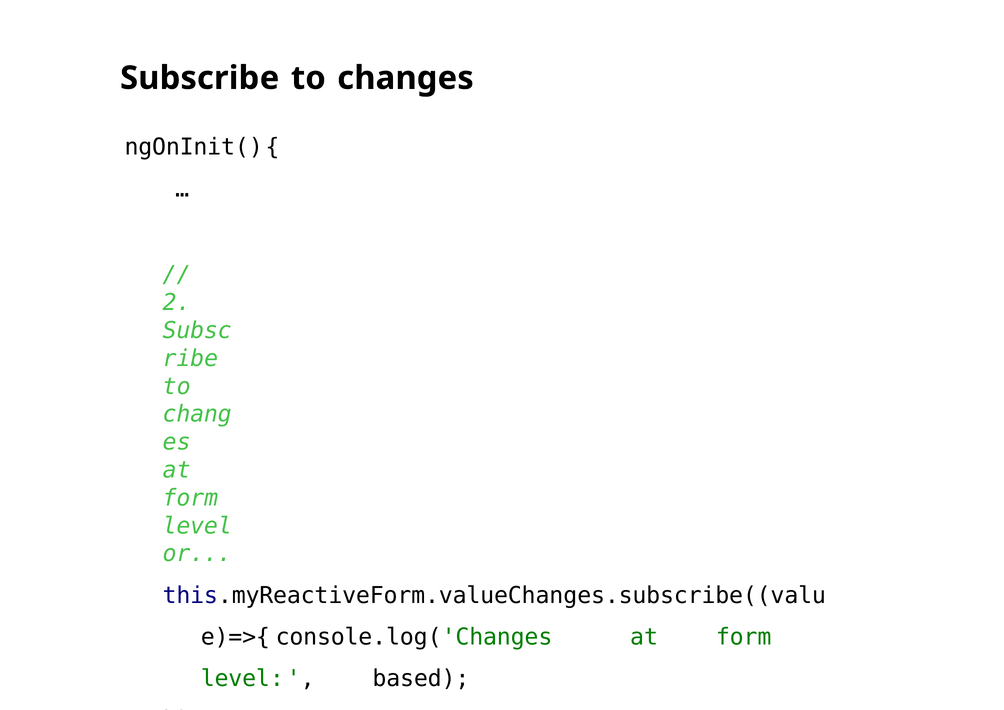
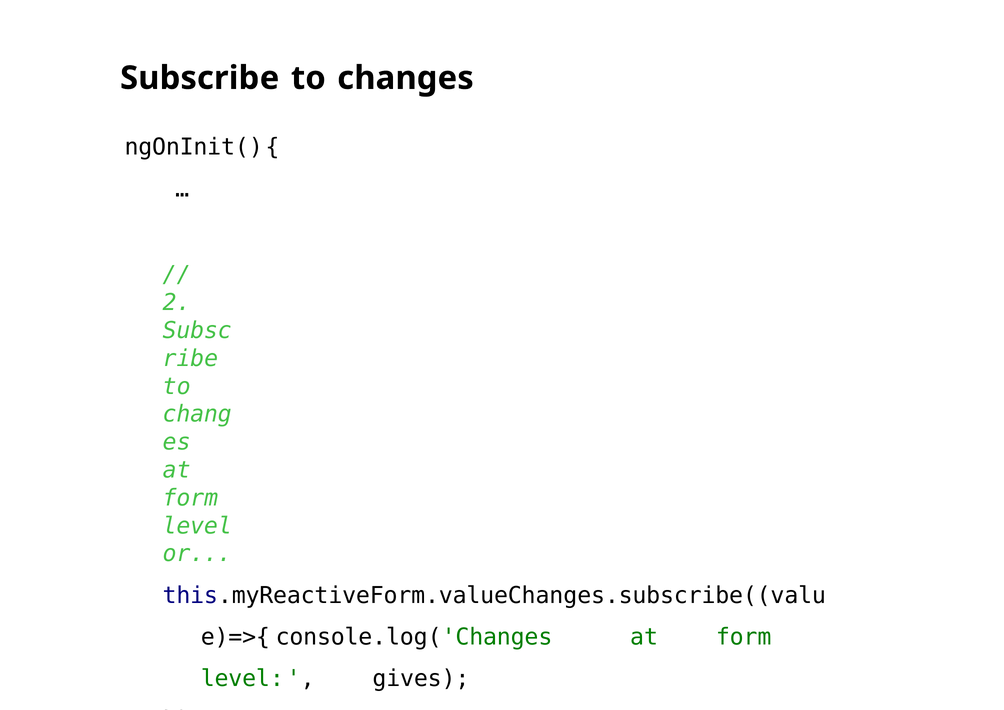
based: based -> gives
